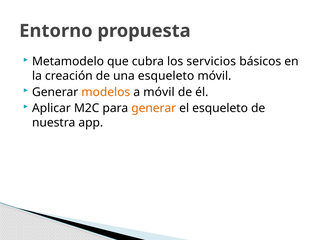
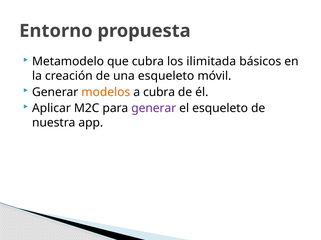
servicios: servicios -> ilimitada
a móvil: móvil -> cubra
generar at (154, 109) colour: orange -> purple
